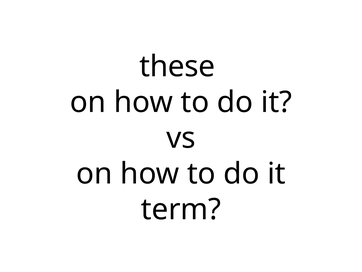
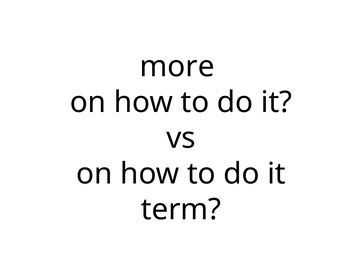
these: these -> more
